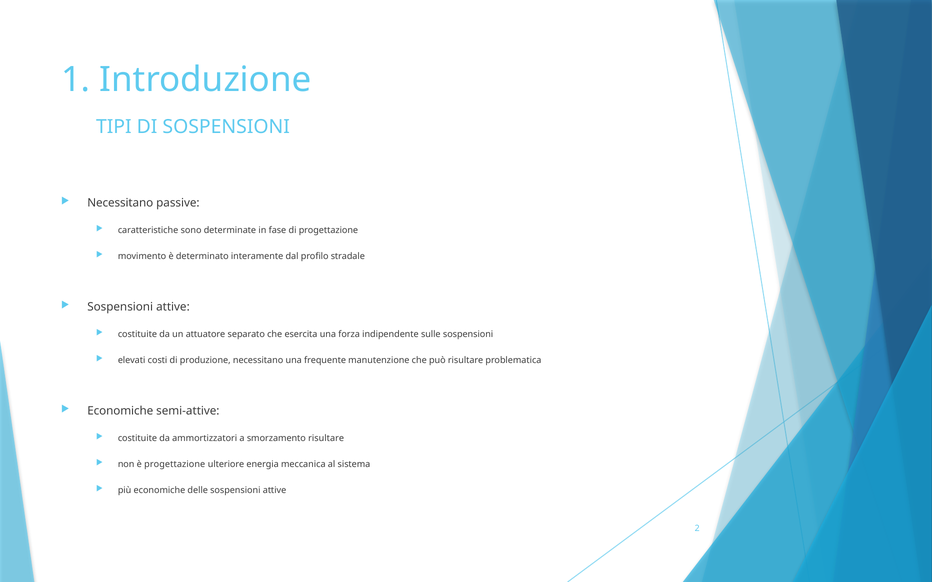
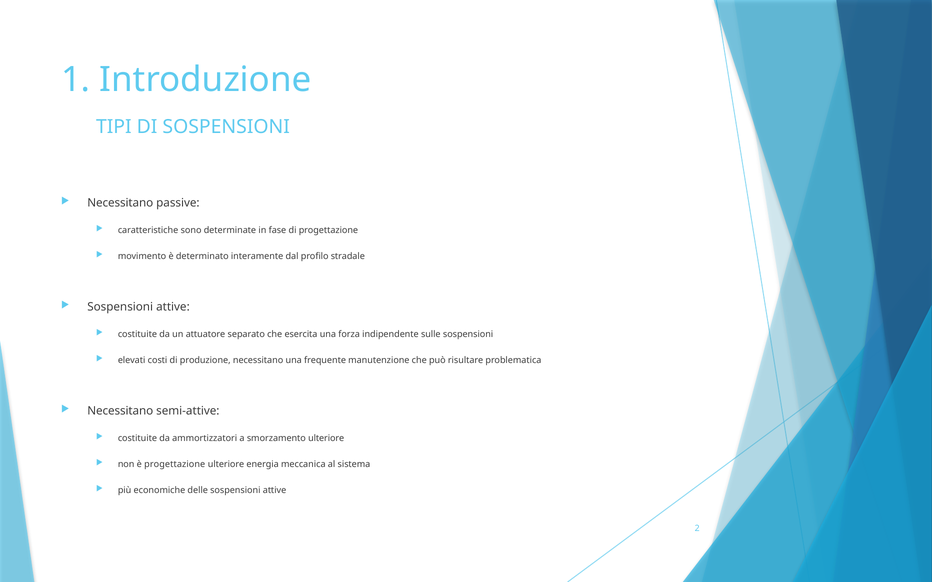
Economiche at (120, 411): Economiche -> Necessitano
smorzamento risultare: risultare -> ulteriore
